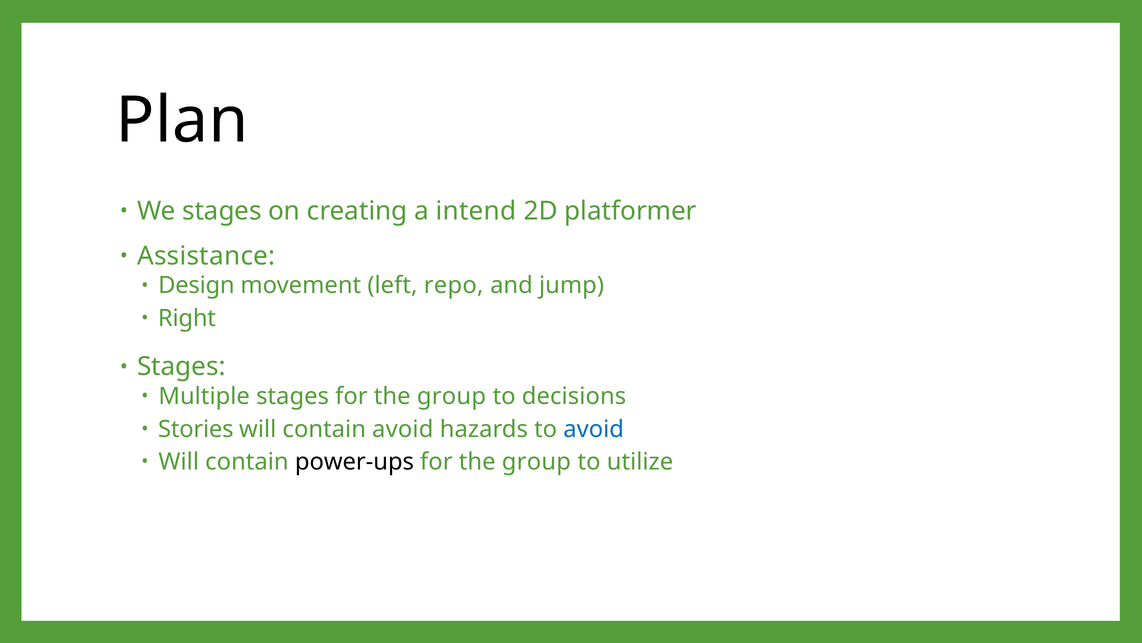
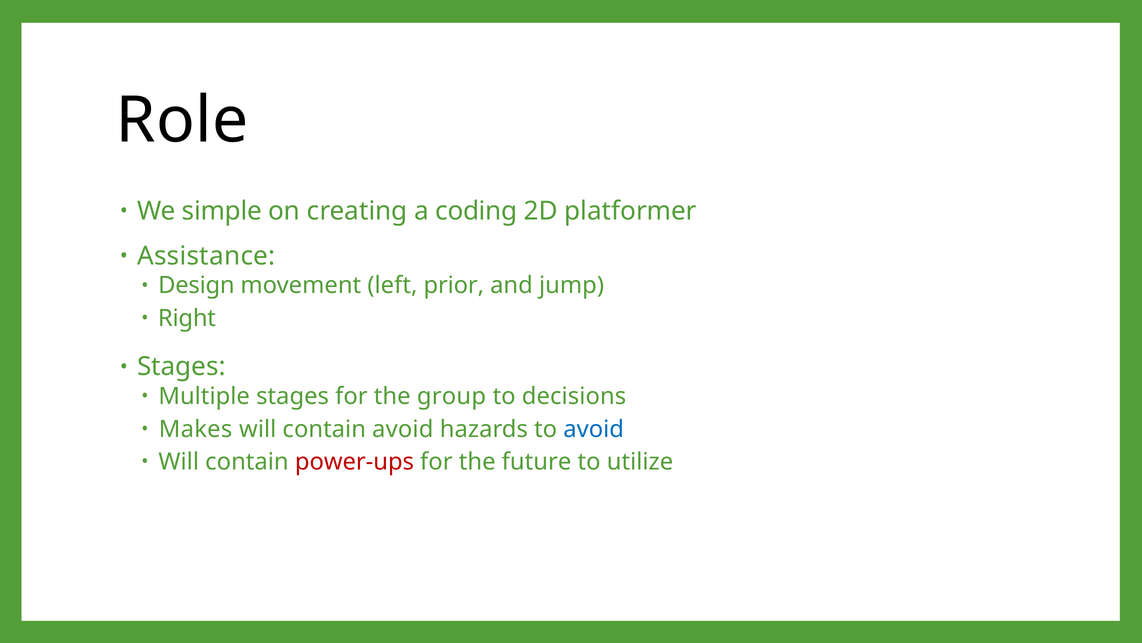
Plan: Plan -> Role
We stages: stages -> simple
intend: intend -> coding
repo: repo -> prior
Stories: Stories -> Makes
power-ups colour: black -> red
group at (536, 462): group -> future
